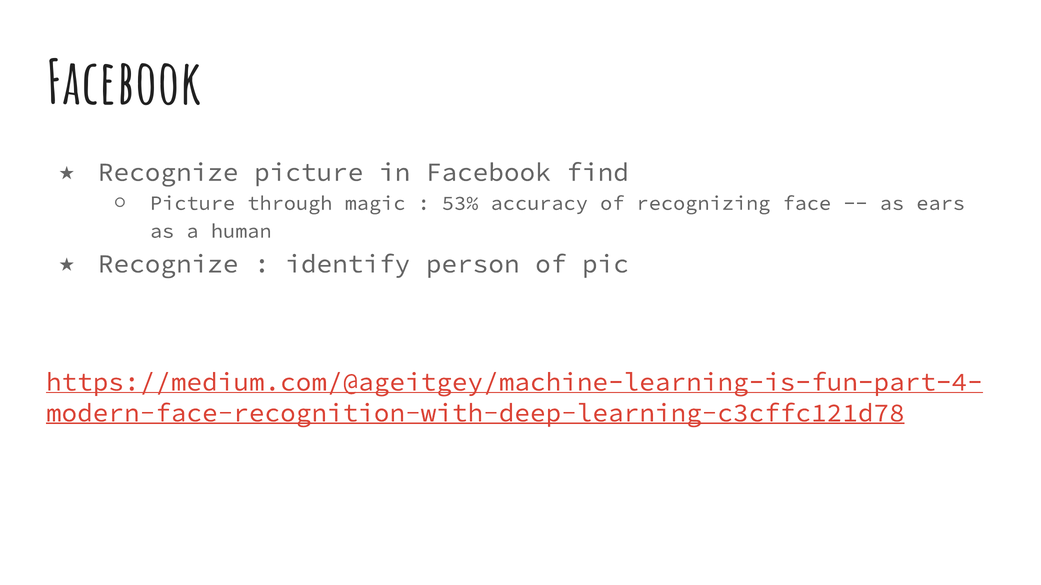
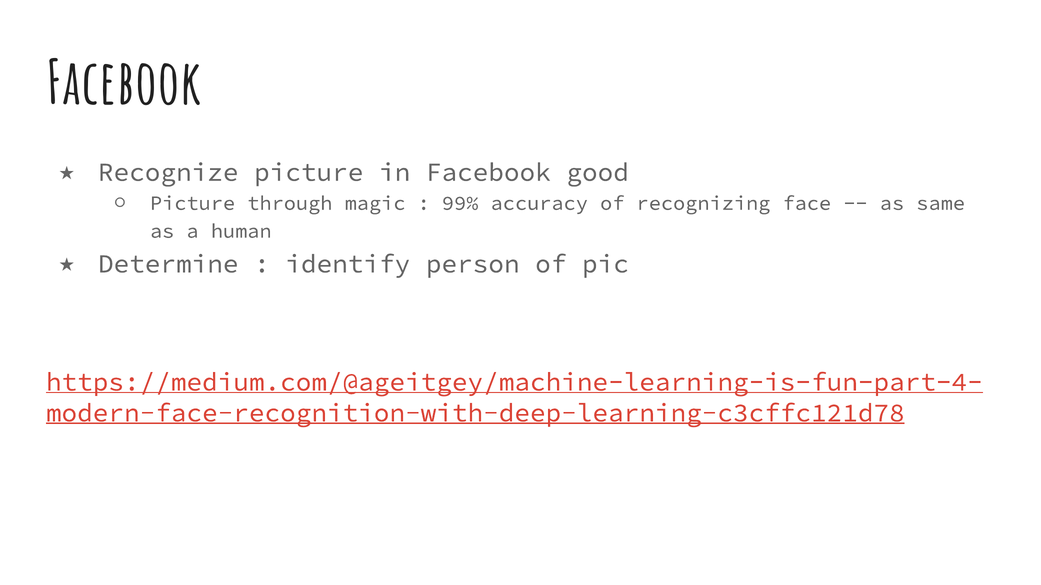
find: find -> good
53%: 53% -> 99%
ears: ears -> same
Recognize at (168, 264): Recognize -> Determine
